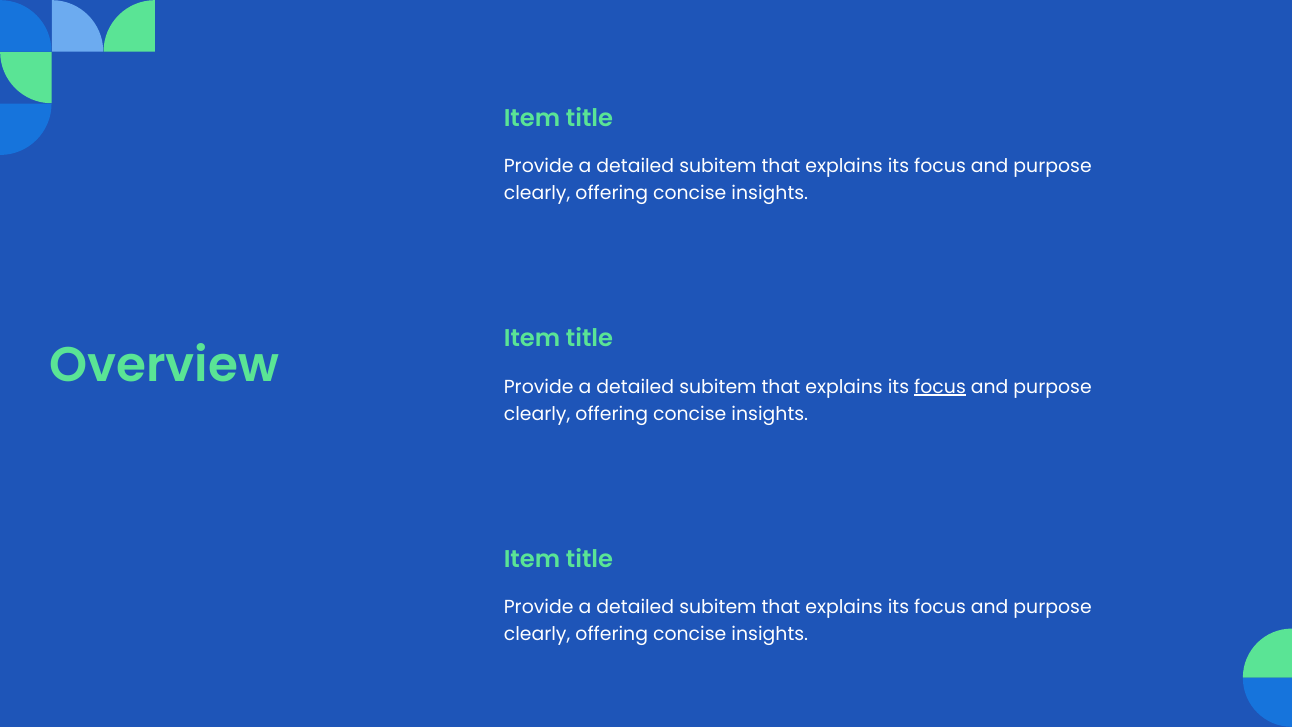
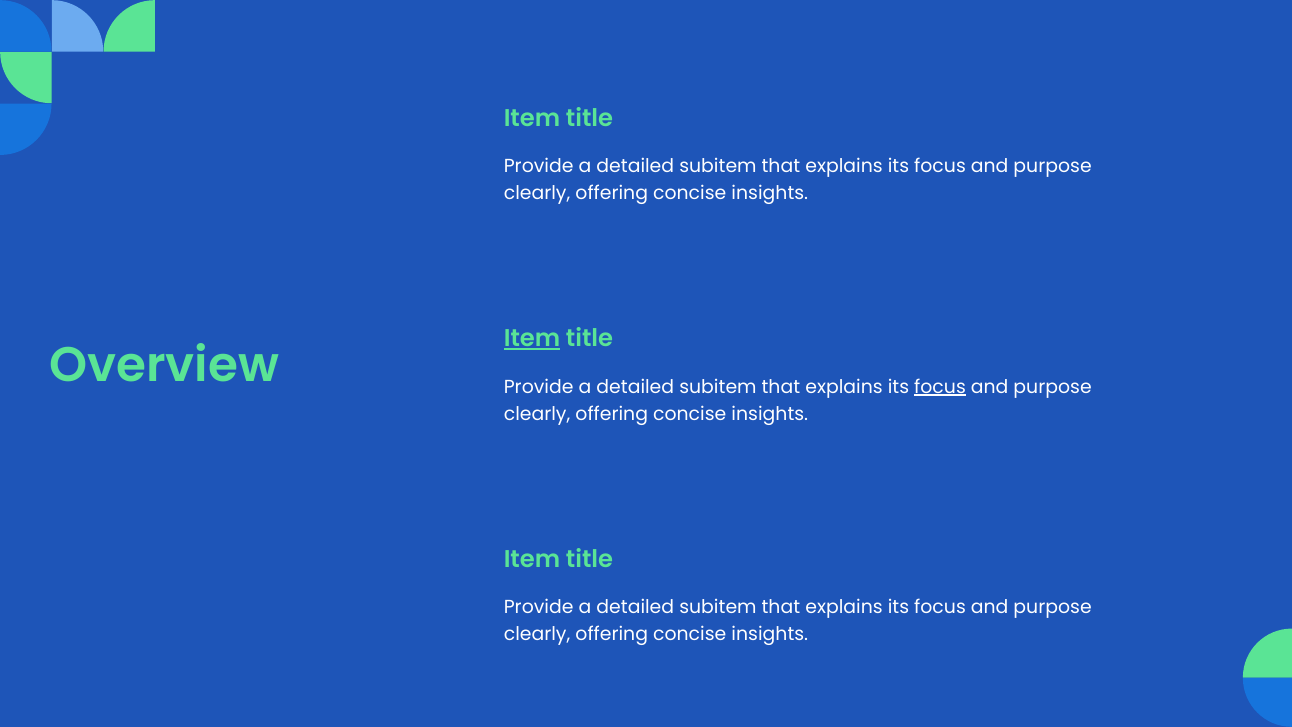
Item at (532, 339) underline: none -> present
